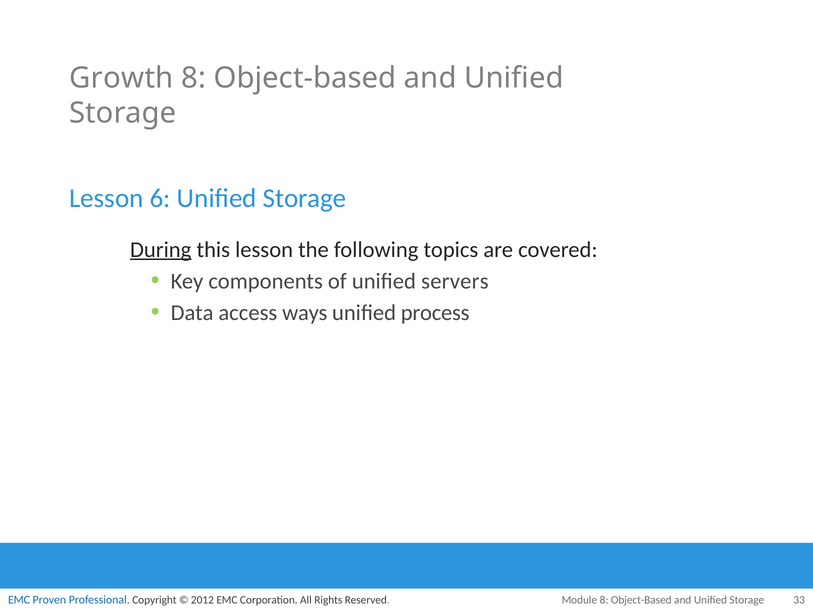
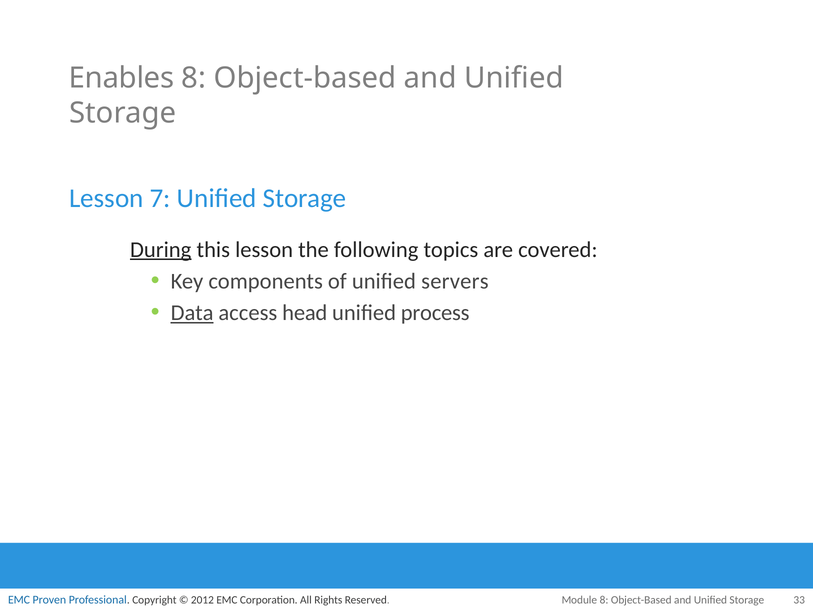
Growth: Growth -> Enables
6: 6 -> 7
Data underline: none -> present
ways: ways -> head
